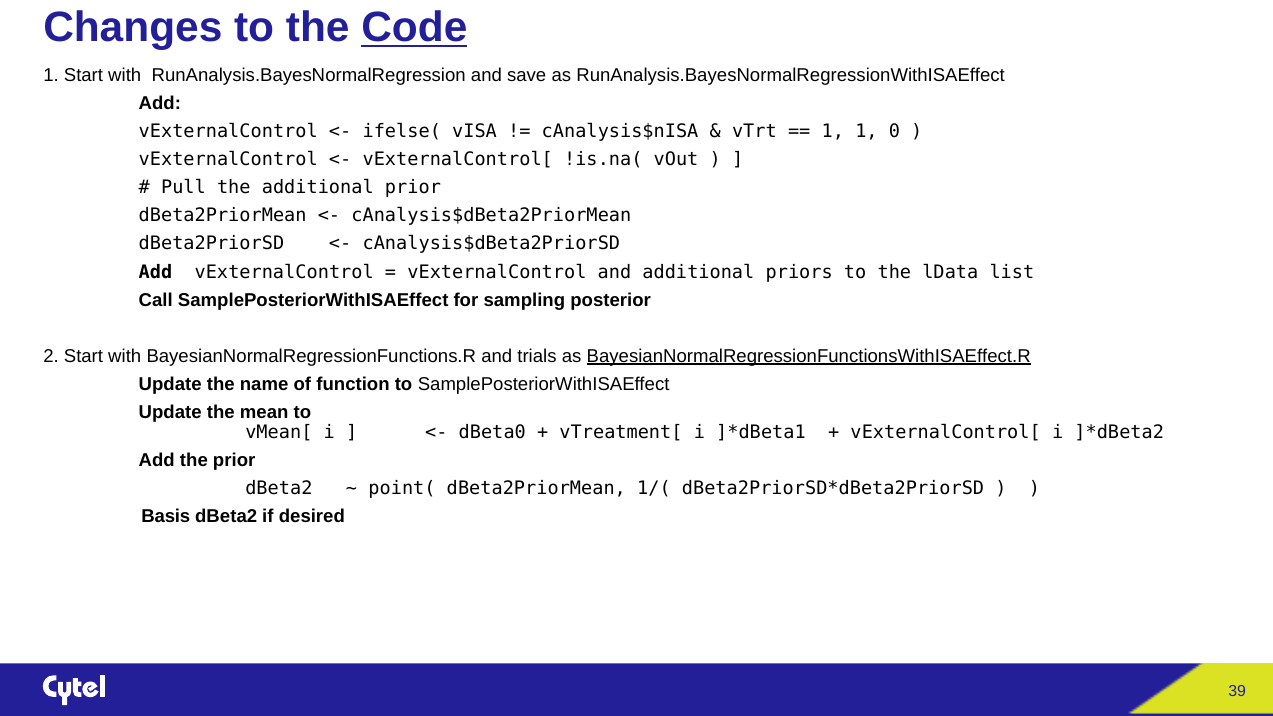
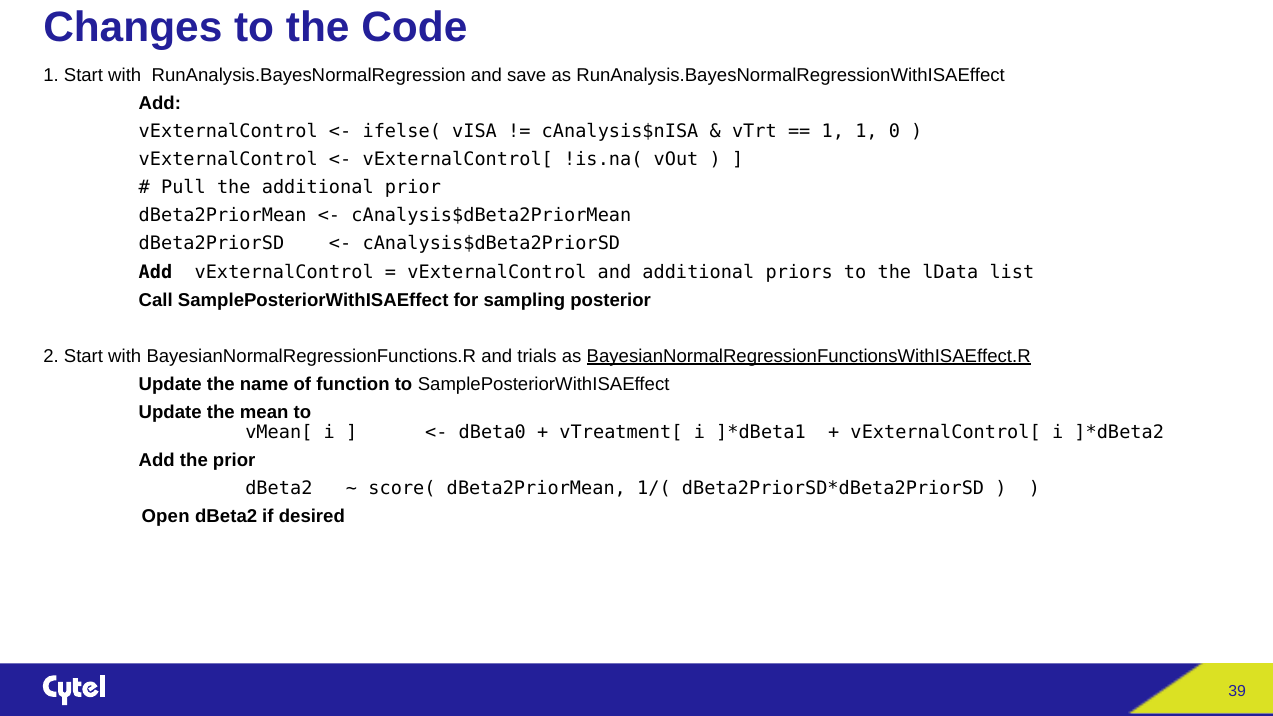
Code underline: present -> none
point(: point( -> score(
Basis: Basis -> Open
